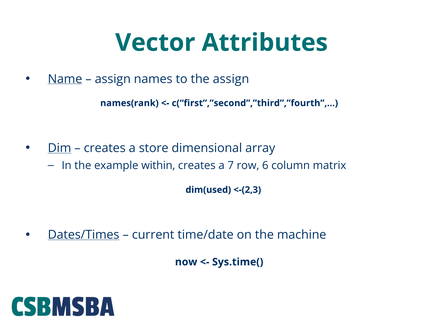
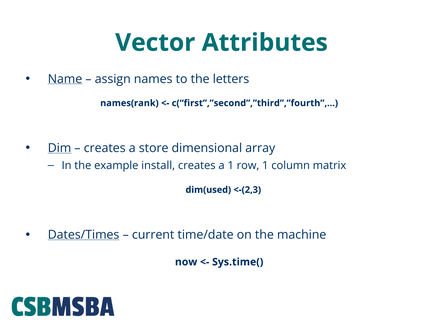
the assign: assign -> letters
within: within -> install
a 7: 7 -> 1
row 6: 6 -> 1
